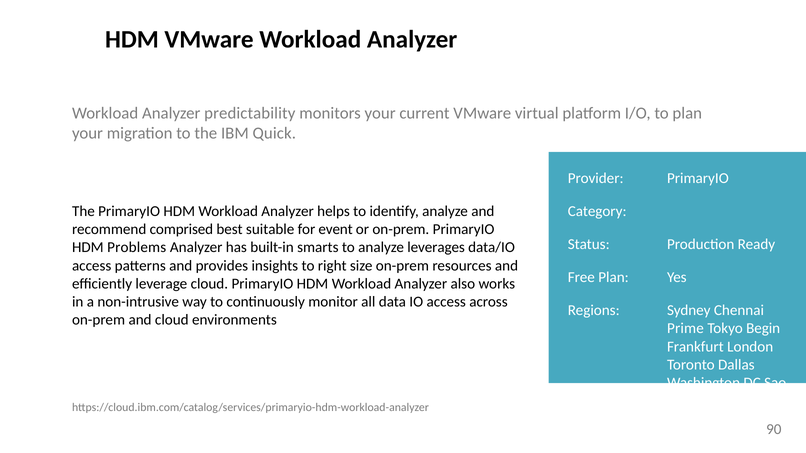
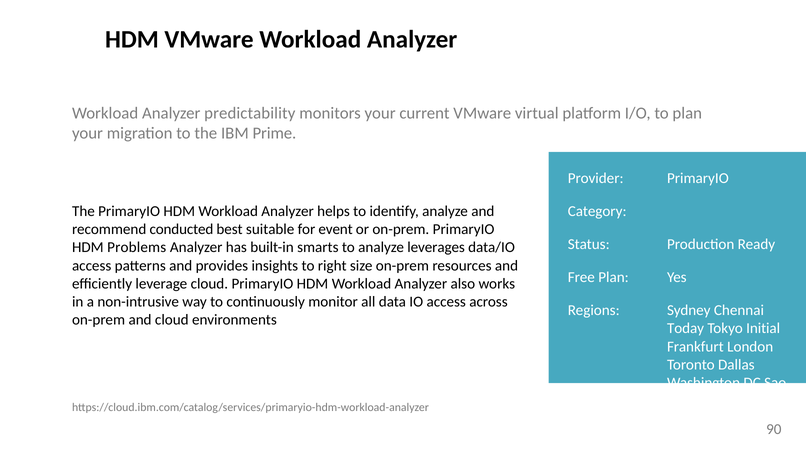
Quick: Quick -> Prime
comprised: comprised -> conducted
Prime: Prime -> Today
Begin: Begin -> Initial
